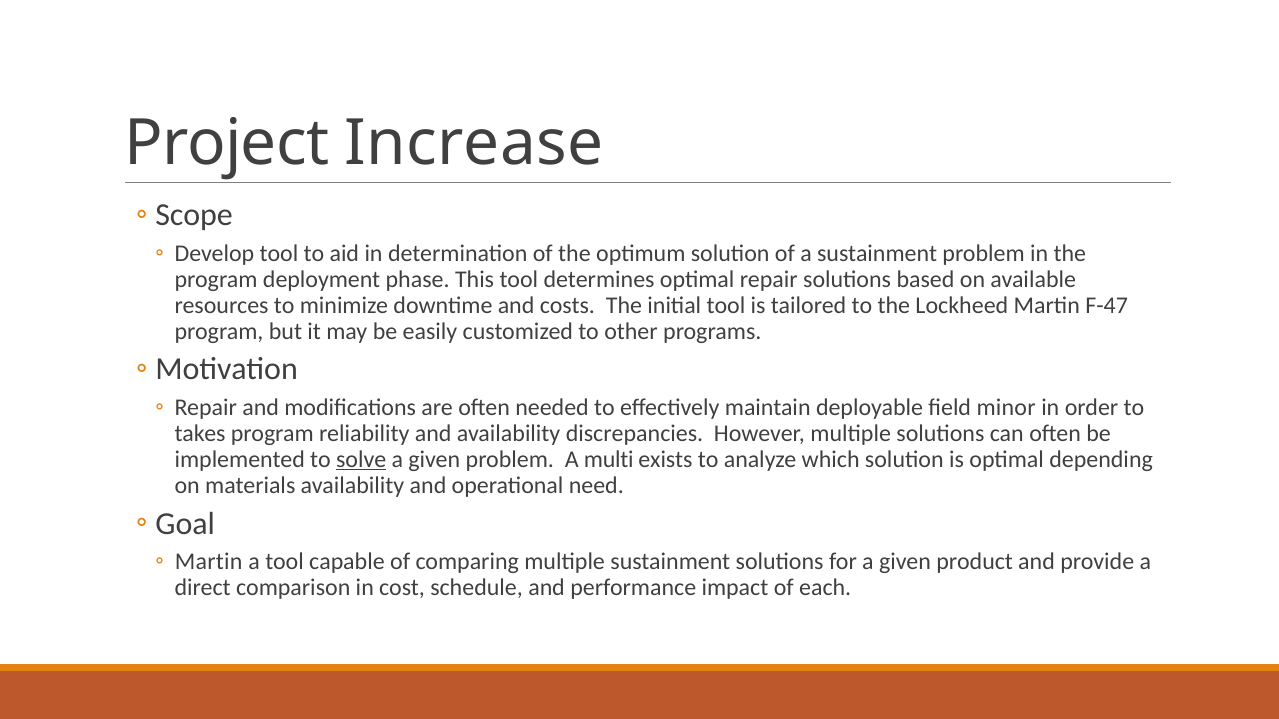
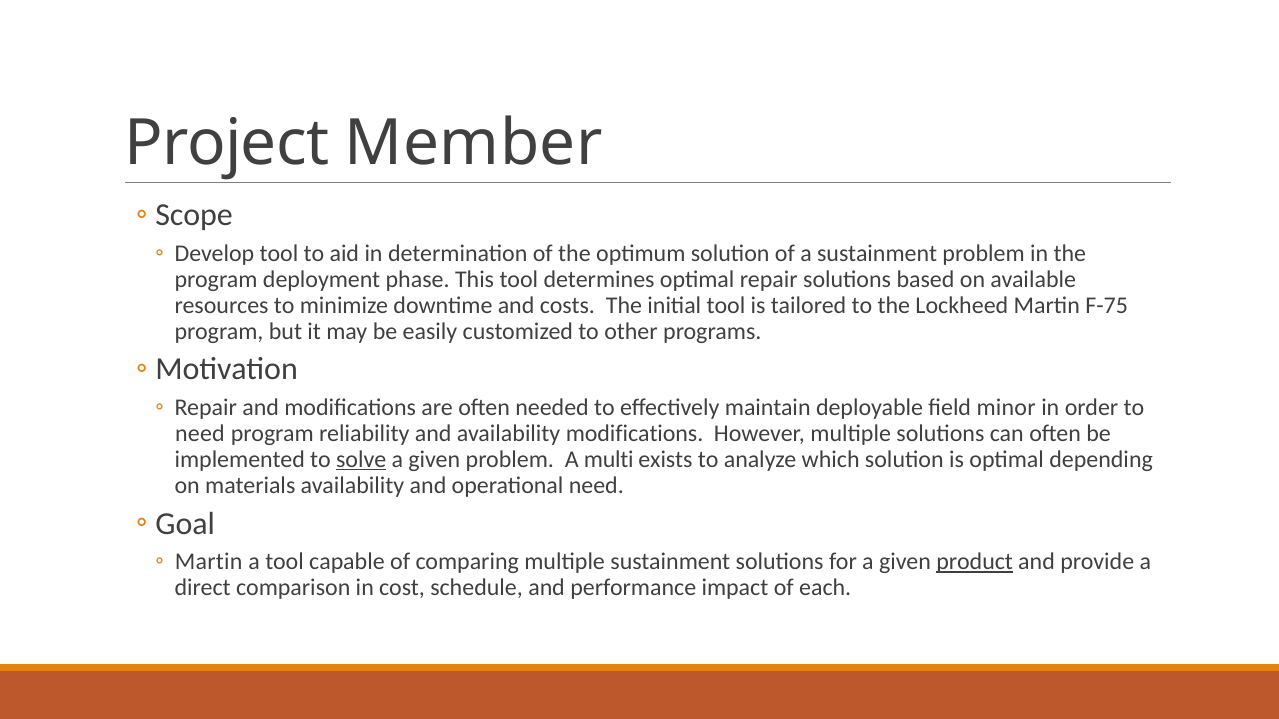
Increase: Increase -> Member
F-47: F-47 -> F-75
takes at (200, 434): takes -> need
availability discrepancies: discrepancies -> modifications
product underline: none -> present
